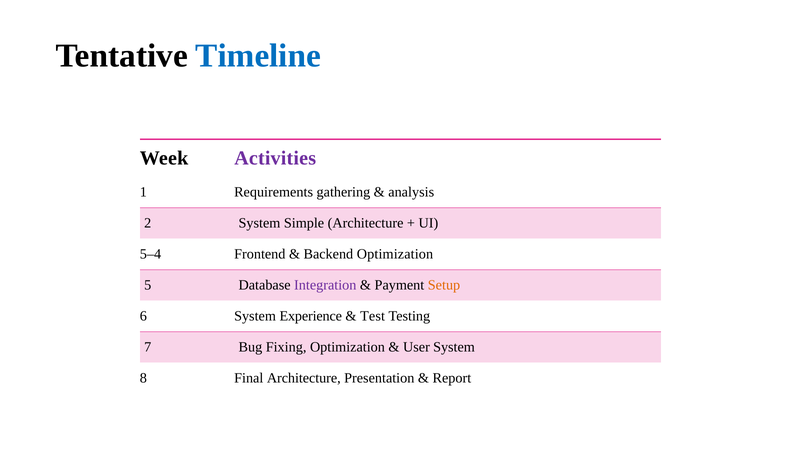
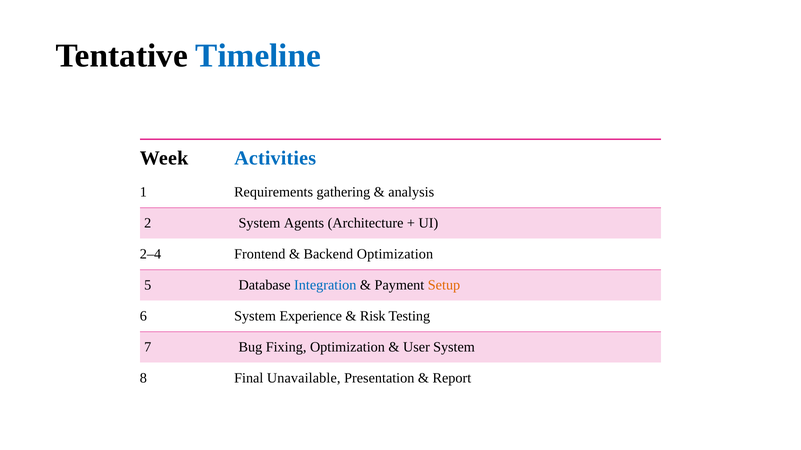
Activities colour: purple -> blue
Simple: Simple -> Agents
5–4: 5–4 -> 2–4
Integration colour: purple -> blue
Test: Test -> Risk
Final Architecture: Architecture -> Unavailable
